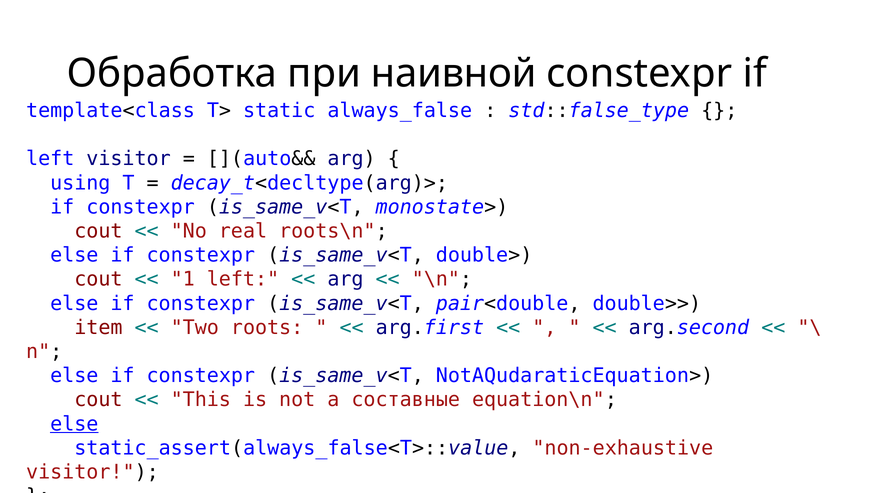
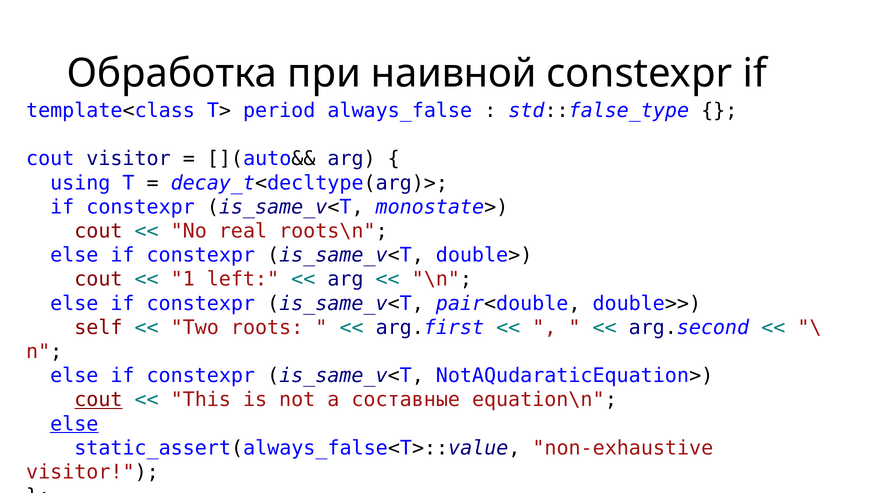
static: static -> period
left at (50, 159): left -> cout
item: item -> self
cout at (98, 400) underline: none -> present
